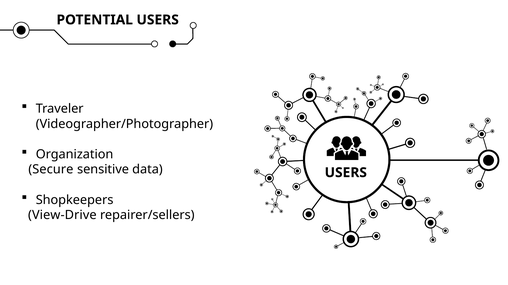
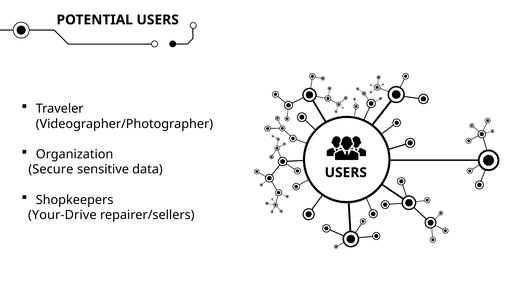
View-Drive: View-Drive -> Your-Drive
